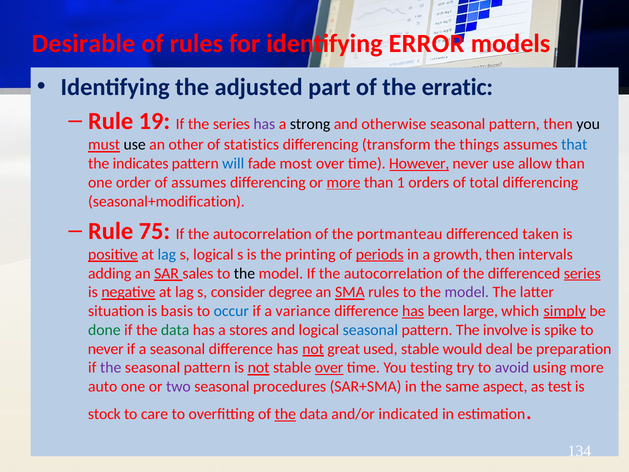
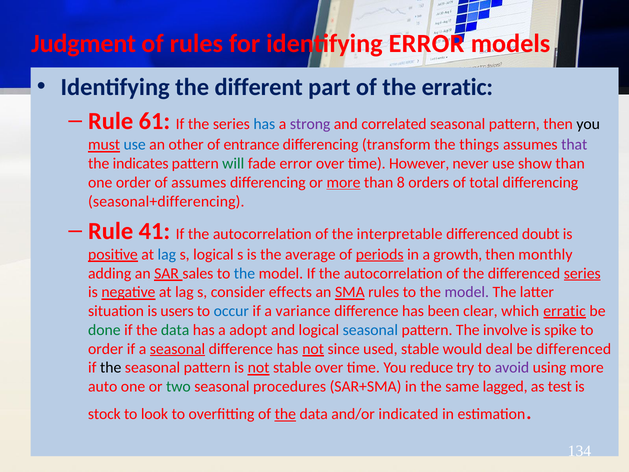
Desirable: Desirable -> Judgment
adjusted: adjusted -> different
19: 19 -> 61
has at (264, 124) colour: purple -> blue
strong colour: black -> purple
otherwise: otherwise -> correlated
use at (135, 145) colour: black -> blue
statistics: statistics -> entrance
that colour: blue -> purple
will colour: blue -> green
fade most: most -> error
However underline: present -> none
allow: allow -> show
1: 1 -> 8
seasonal+modification: seasonal+modification -> seasonal+differencing
75: 75 -> 41
portmanteau: portmanteau -> interpretable
taken: taken -> doubt
printing: printing -> average
intervals: intervals -> monthly
the at (245, 273) colour: black -> blue
degree: degree -> effects
basis: basis -> users
has at (413, 311) underline: present -> none
large: large -> clear
which simply: simply -> erratic
stores: stores -> adopt
never at (106, 349): never -> order
seasonal at (177, 349) underline: none -> present
great: great -> since
be preparation: preparation -> differenced
the at (111, 368) colour: purple -> black
over at (329, 368) underline: present -> none
testing: testing -> reduce
two colour: purple -> green
aspect: aspect -> lagged
care: care -> look
